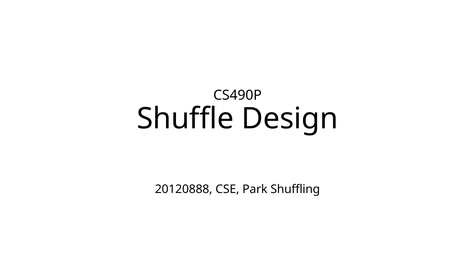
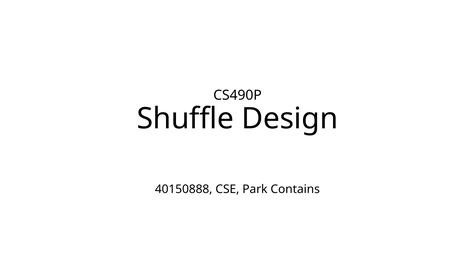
20120888: 20120888 -> 40150888
Shuffling: Shuffling -> Contains
